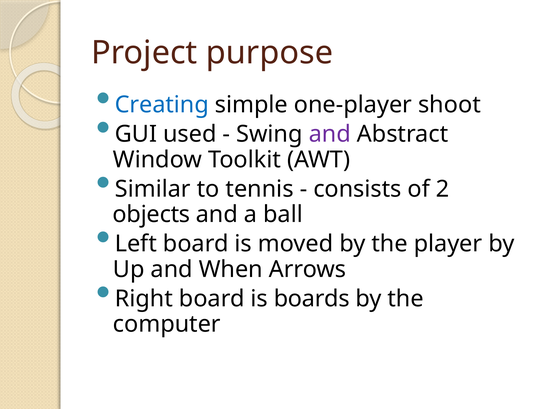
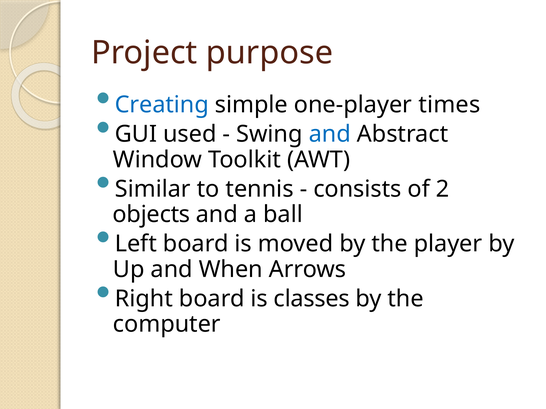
shoot: shoot -> times
and at (330, 134) colour: purple -> blue
boards: boards -> classes
